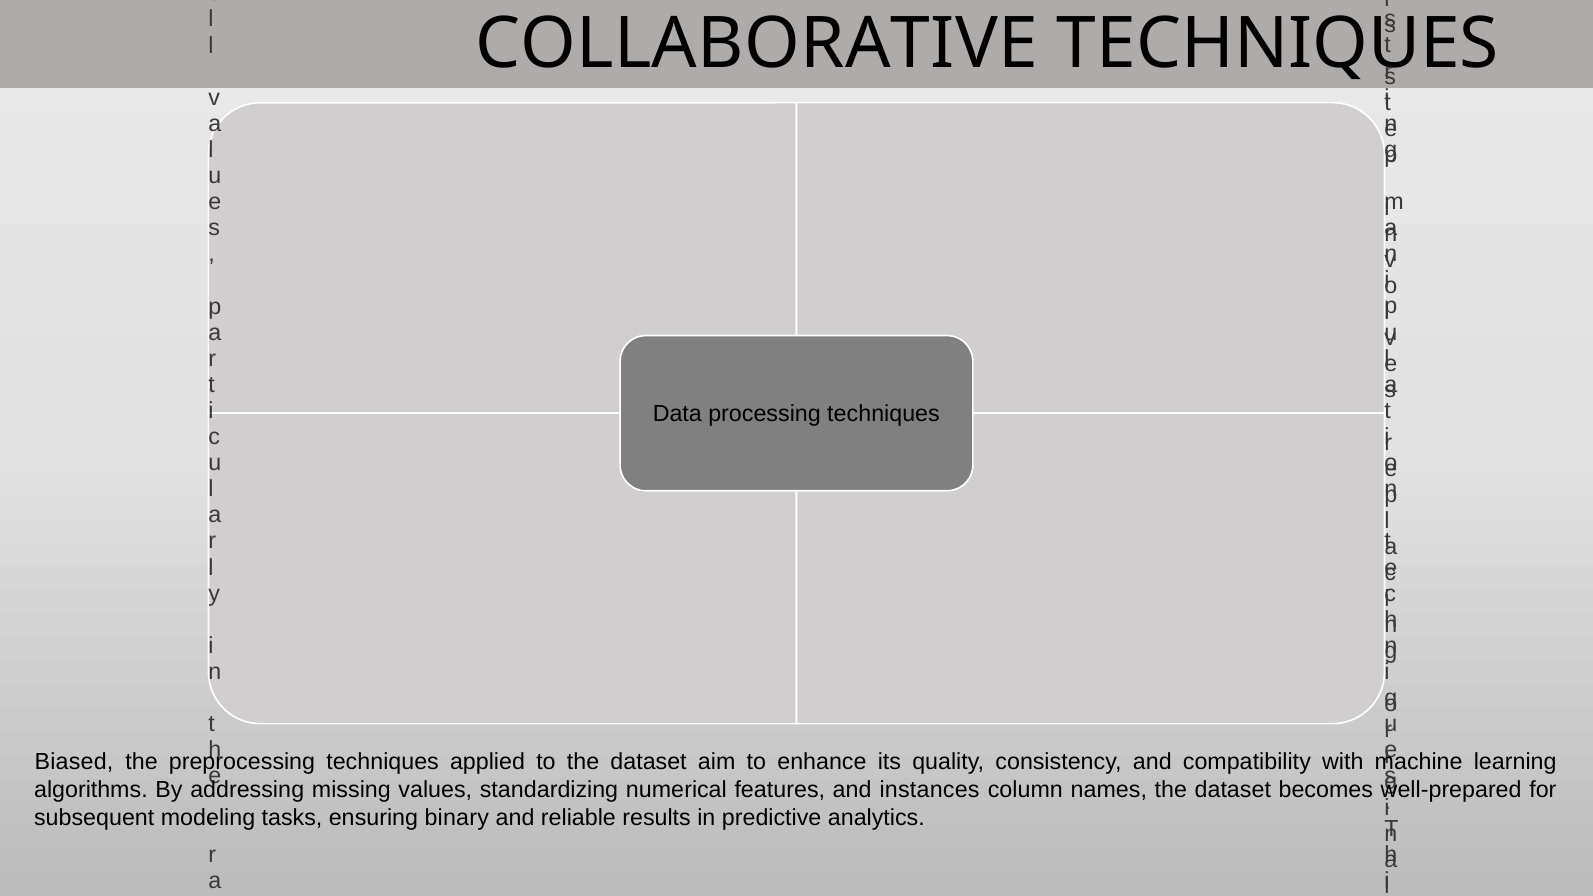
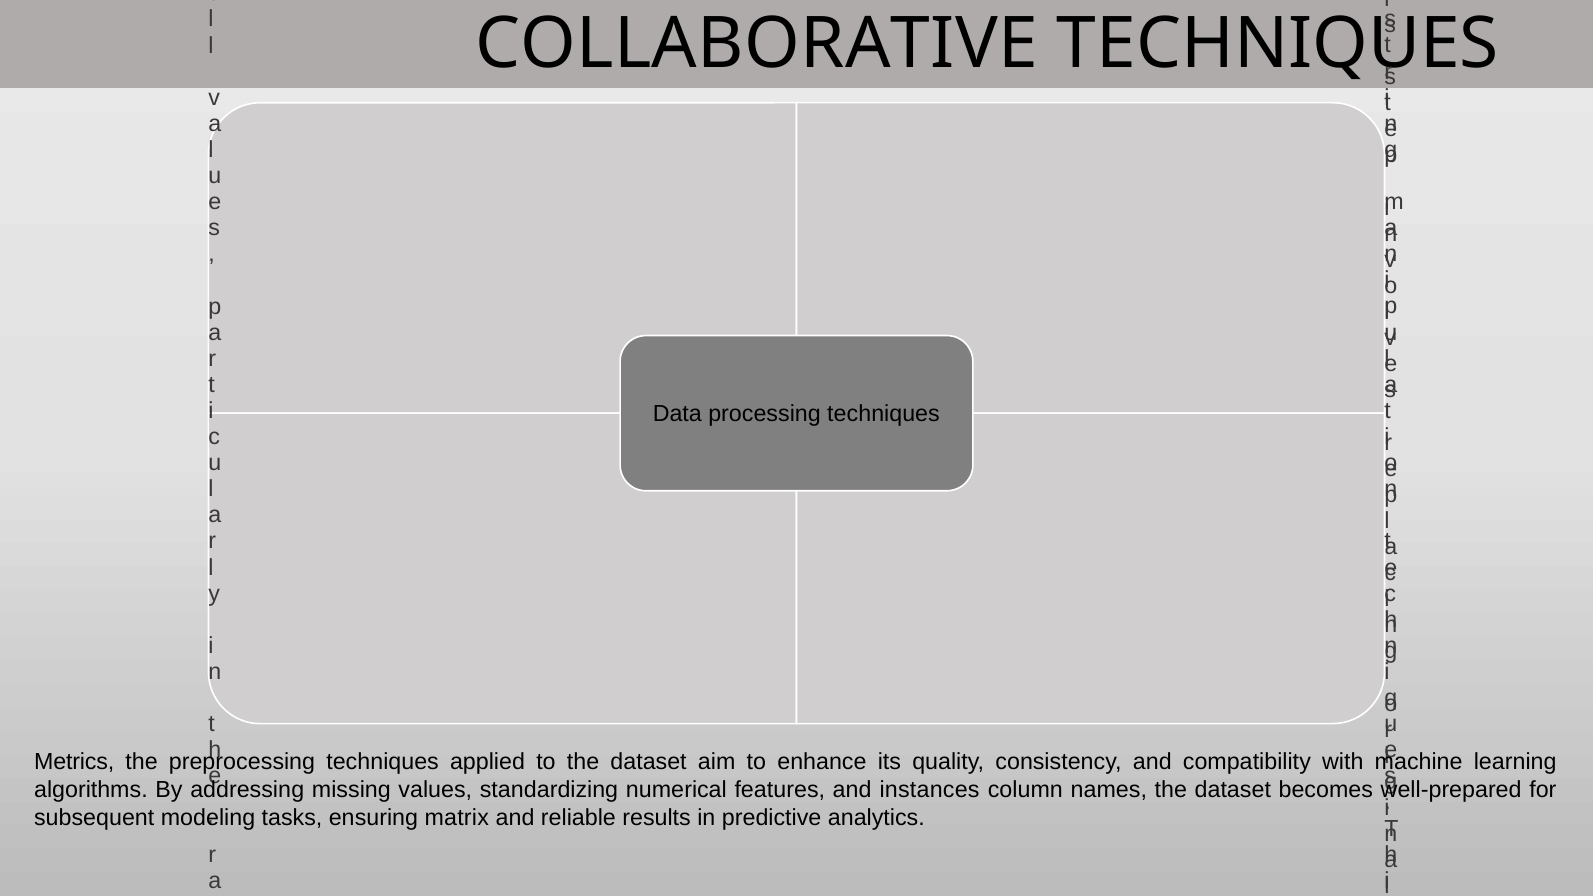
Biased: Biased -> Metrics
binary: binary -> matrix
